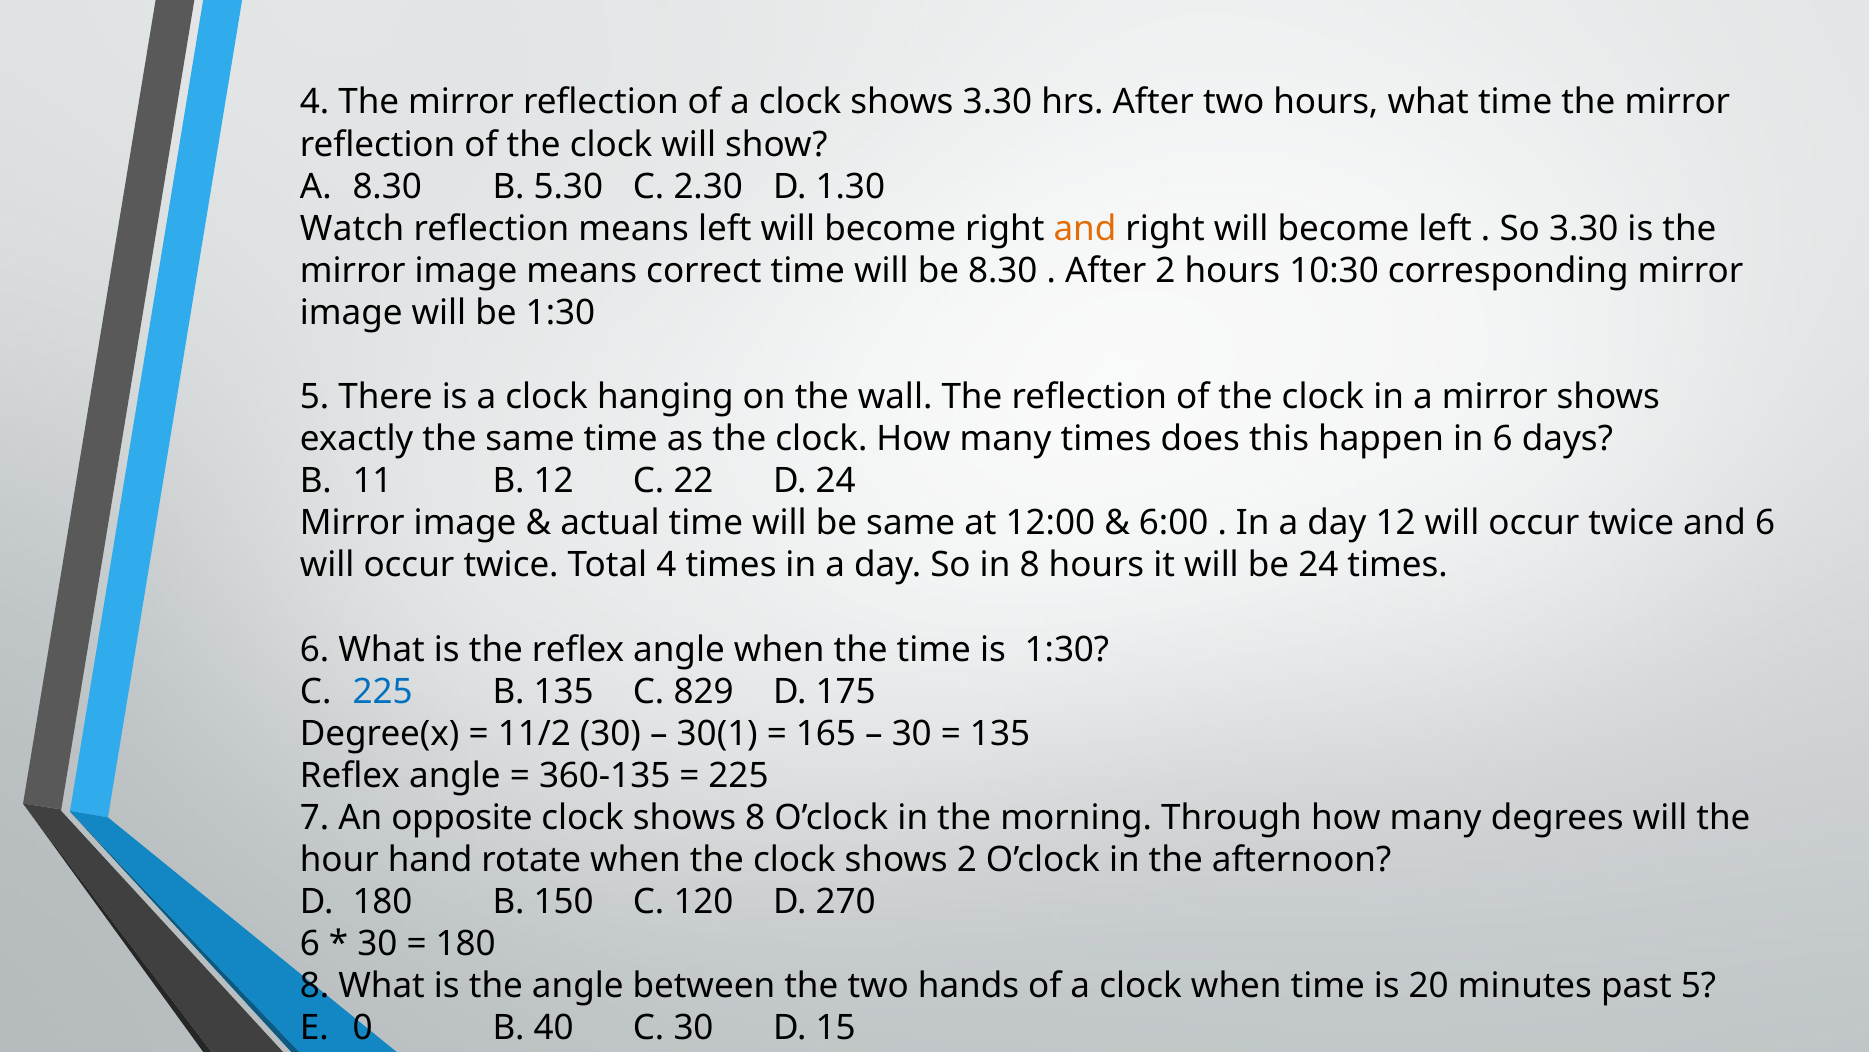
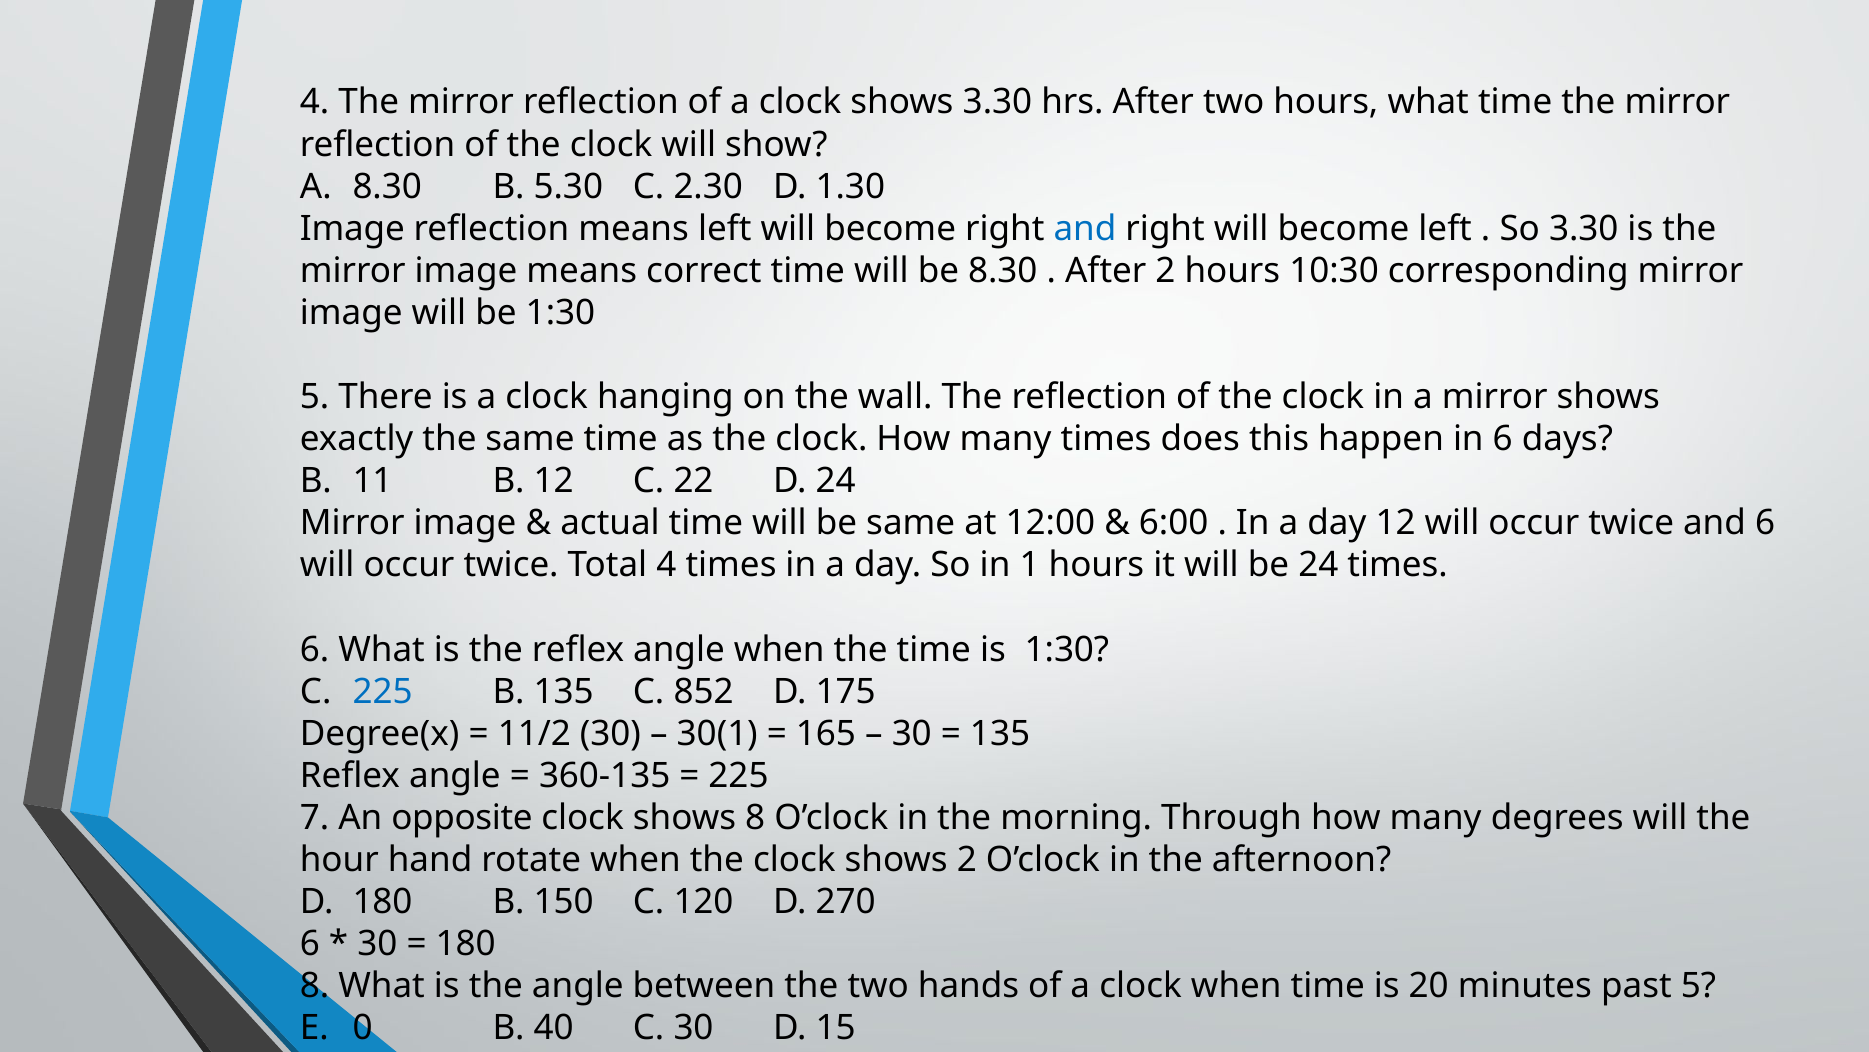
Watch at (352, 228): Watch -> Image
and at (1085, 228) colour: orange -> blue
in 8: 8 -> 1
829: 829 -> 852
